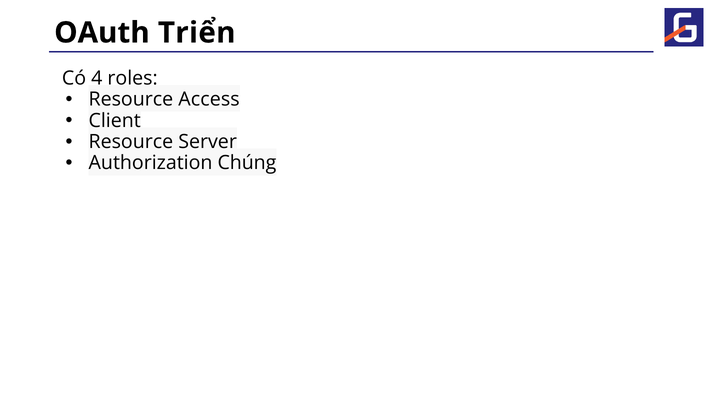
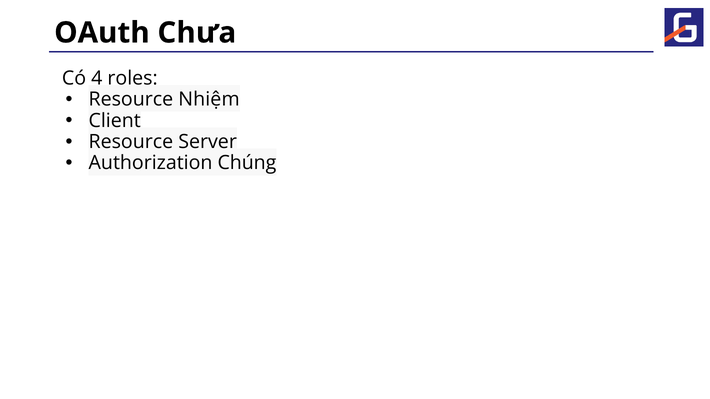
Triển: Triển -> Chưa
Access: Access -> Nhiệm
